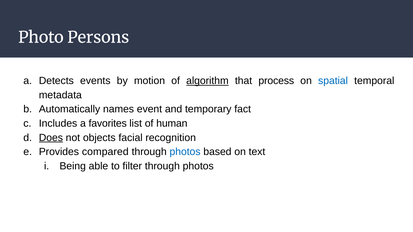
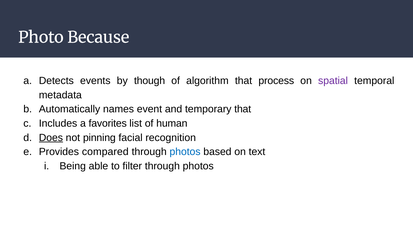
Persons: Persons -> Because
motion: motion -> though
algorithm underline: present -> none
spatial colour: blue -> purple
temporary fact: fact -> that
objects: objects -> pinning
